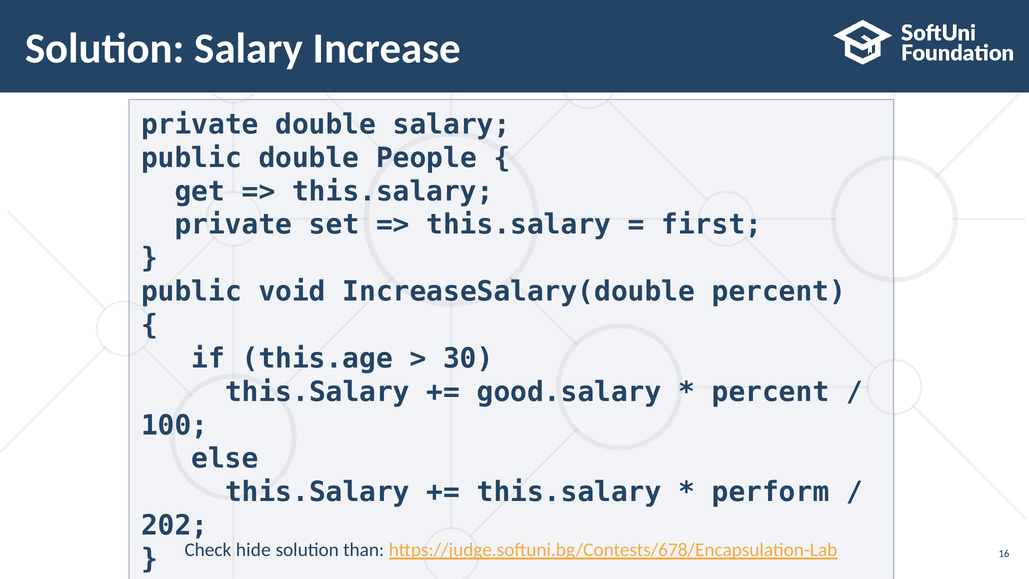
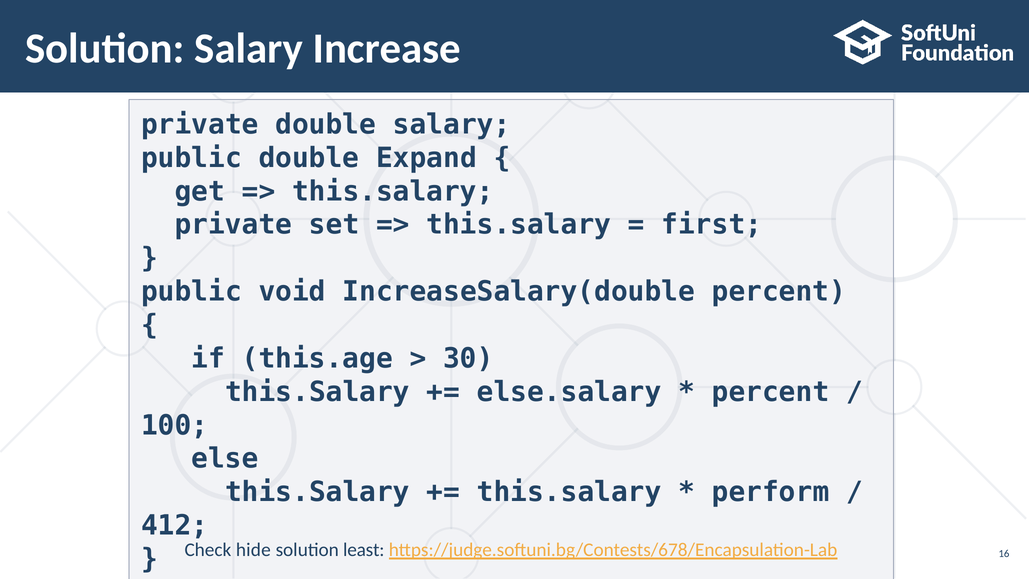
People: People -> Expand
good.salary: good.salary -> else.salary
202: 202 -> 412
than: than -> least
